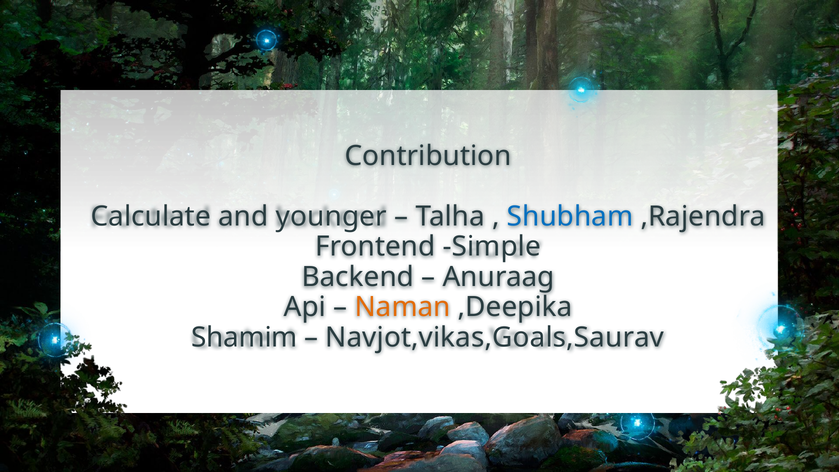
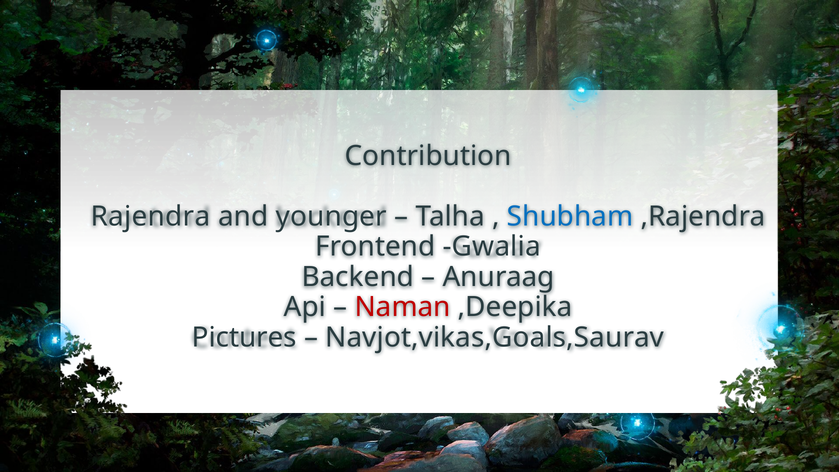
Calculate: Calculate -> Rajendra
Simple: Simple -> Gwalia
Naman colour: orange -> red
Shamim: Shamim -> Pictures
